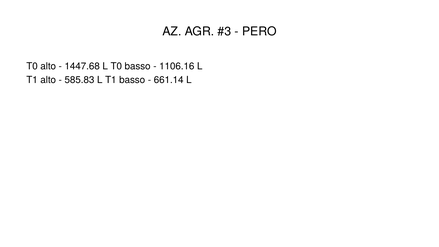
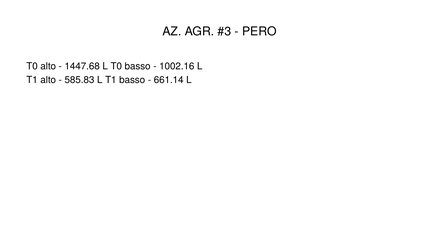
1106.16: 1106.16 -> 1002.16
